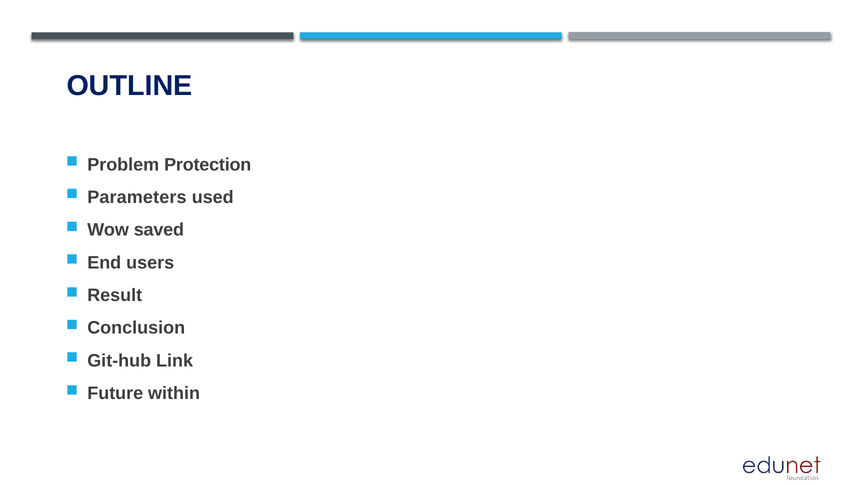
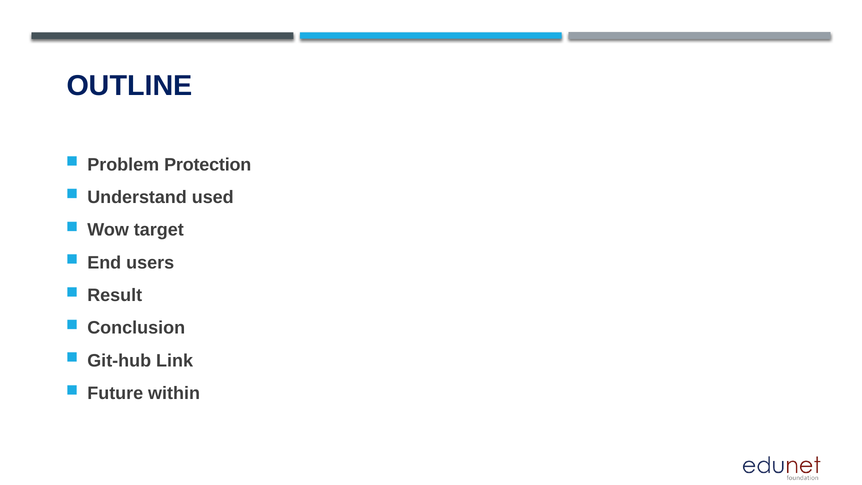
Parameters: Parameters -> Understand
saved: saved -> target
